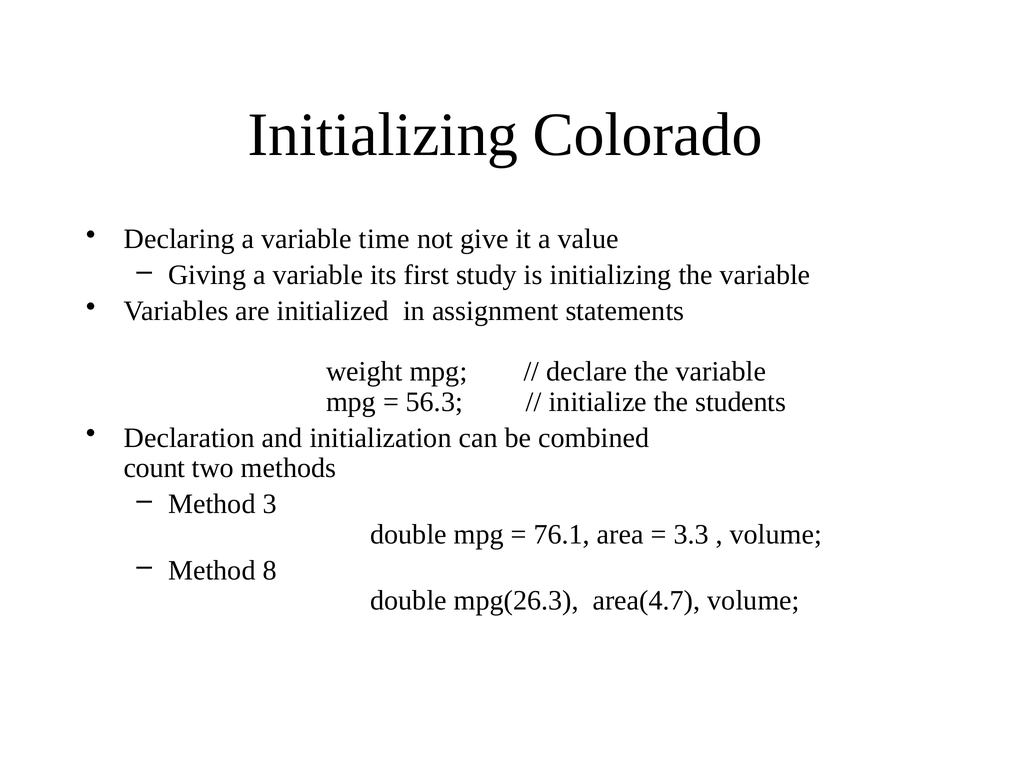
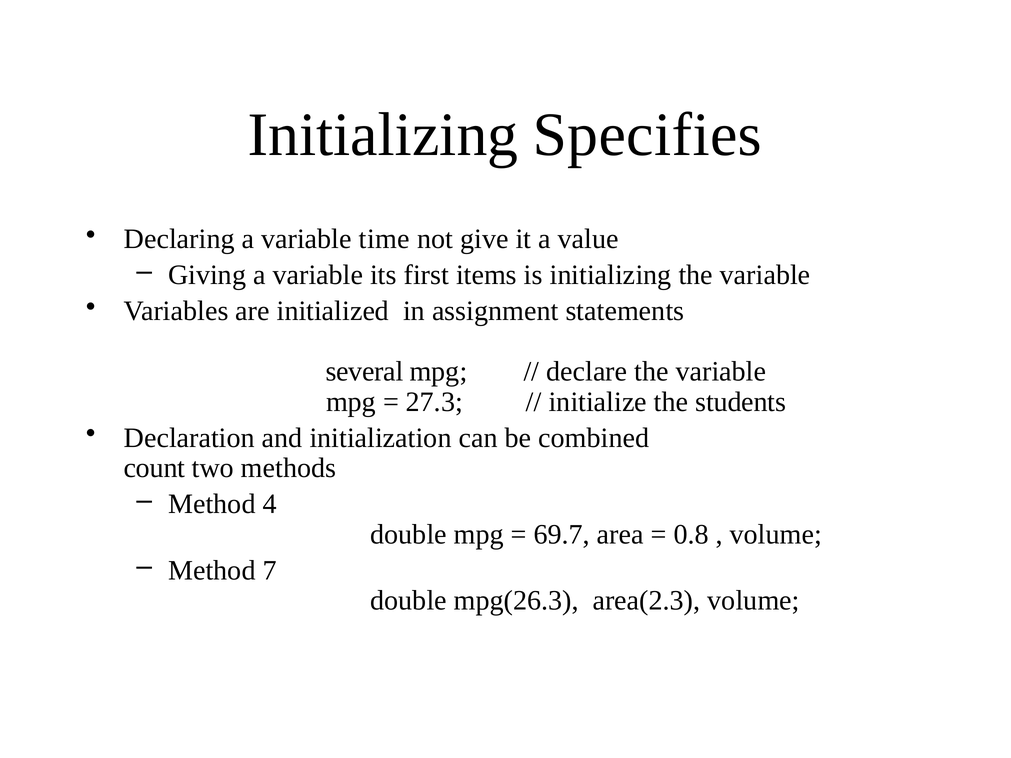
Colorado: Colorado -> Specifies
study: study -> items
weight: weight -> several
56.3: 56.3 -> 27.3
3: 3 -> 4
76.1: 76.1 -> 69.7
3.3: 3.3 -> 0.8
8: 8 -> 7
area(4.7: area(4.7 -> area(2.3
